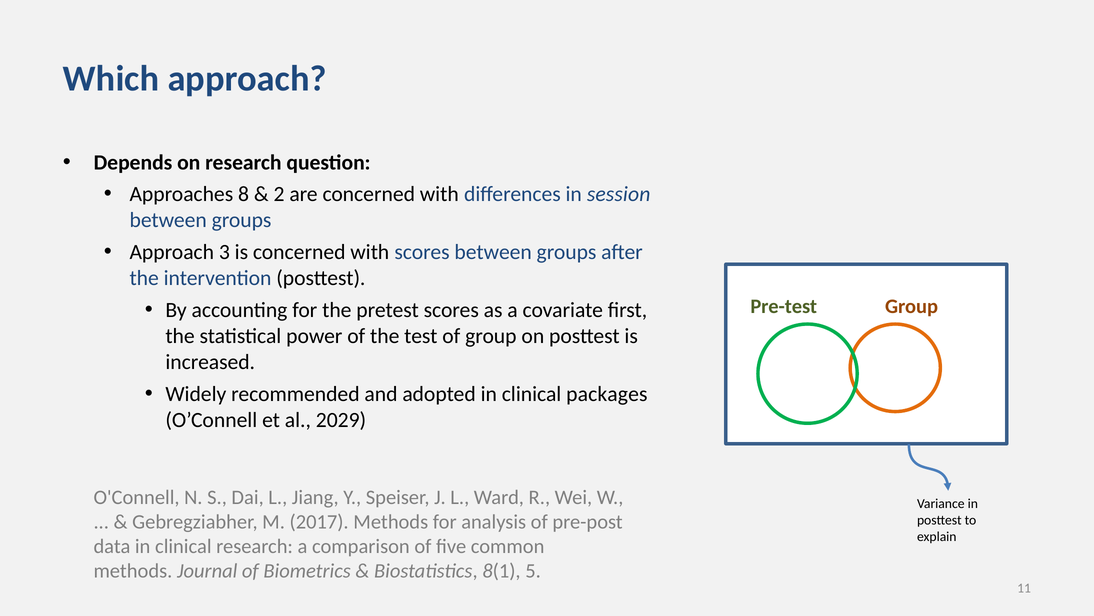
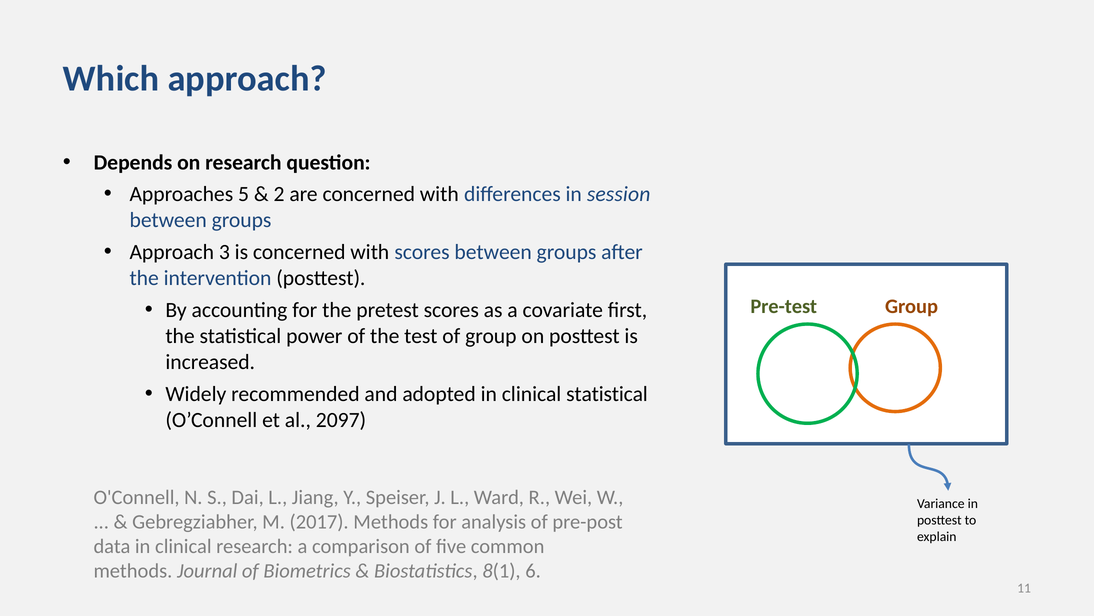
8: 8 -> 5
clinical packages: packages -> statistical
2029: 2029 -> 2097
5: 5 -> 6
